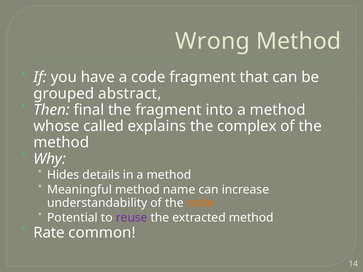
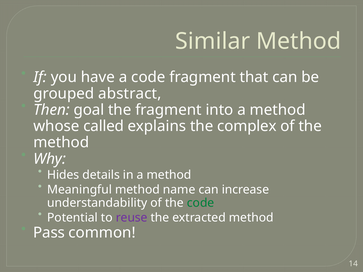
Wrong: Wrong -> Similar
final: final -> goal
code at (201, 203) colour: orange -> green
Rate: Rate -> Pass
